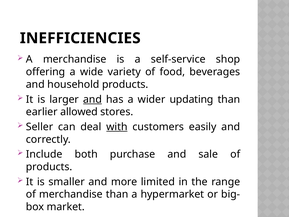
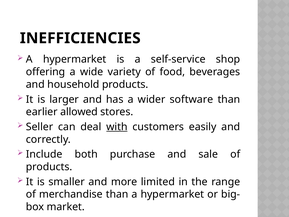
merchandise at (75, 59): merchandise -> hypermarket
and at (92, 99) underline: present -> none
updating: updating -> software
